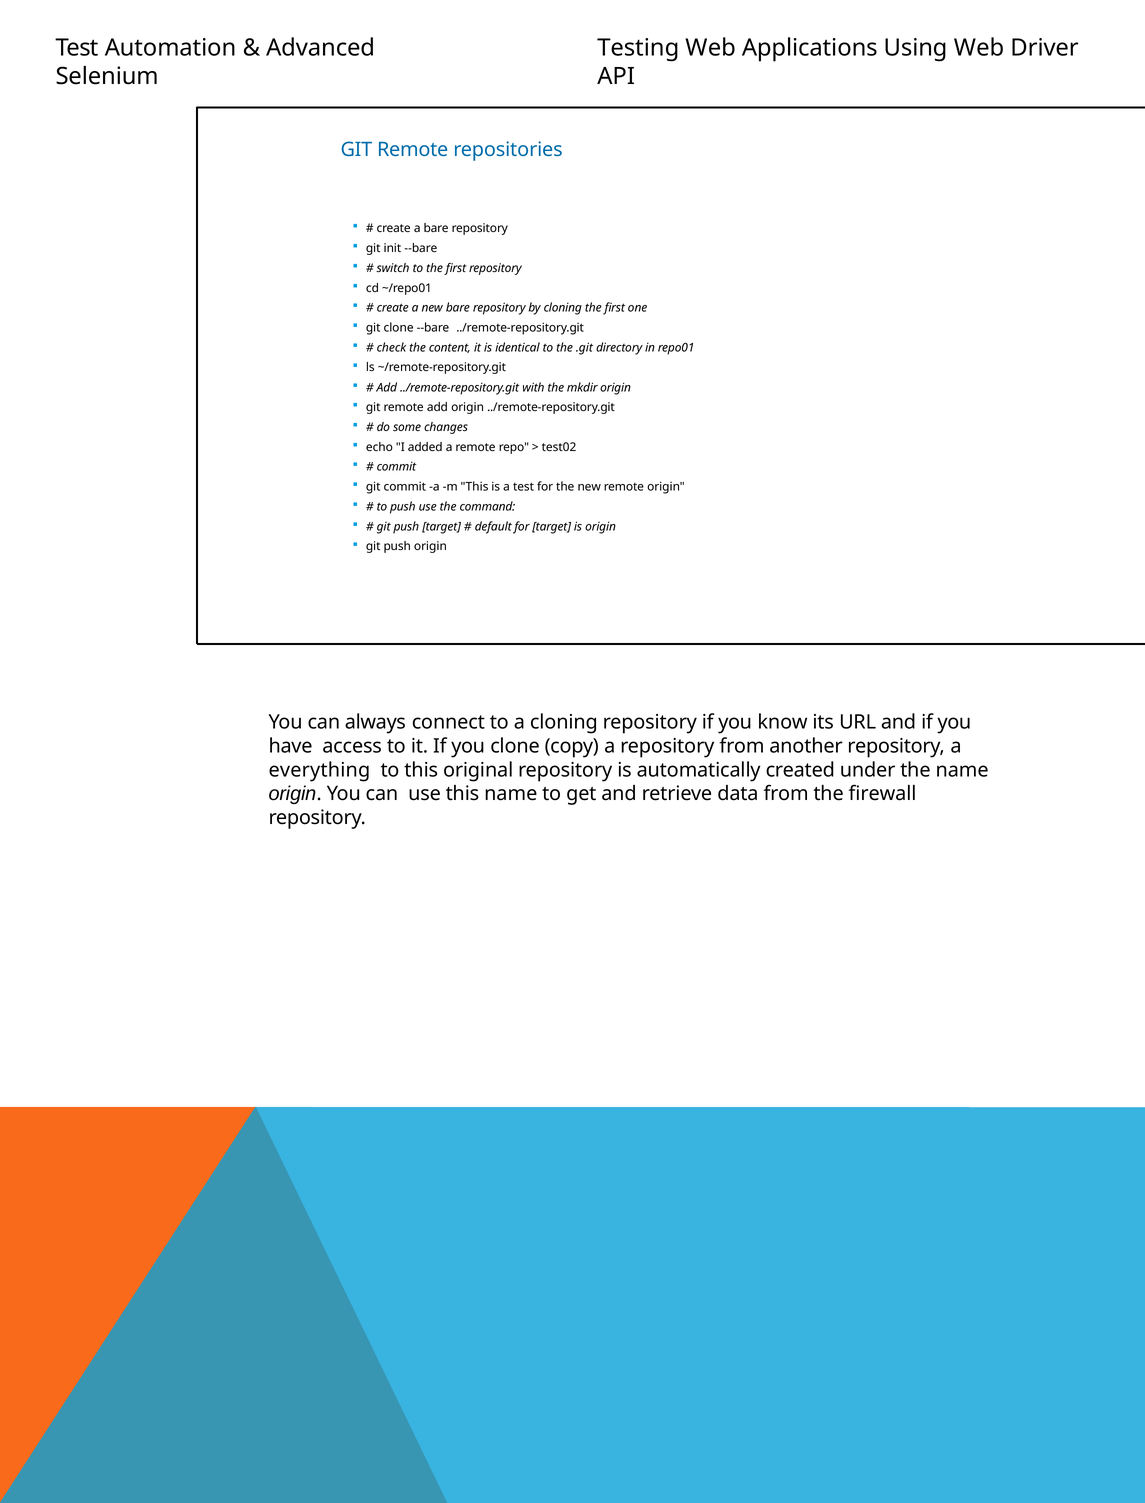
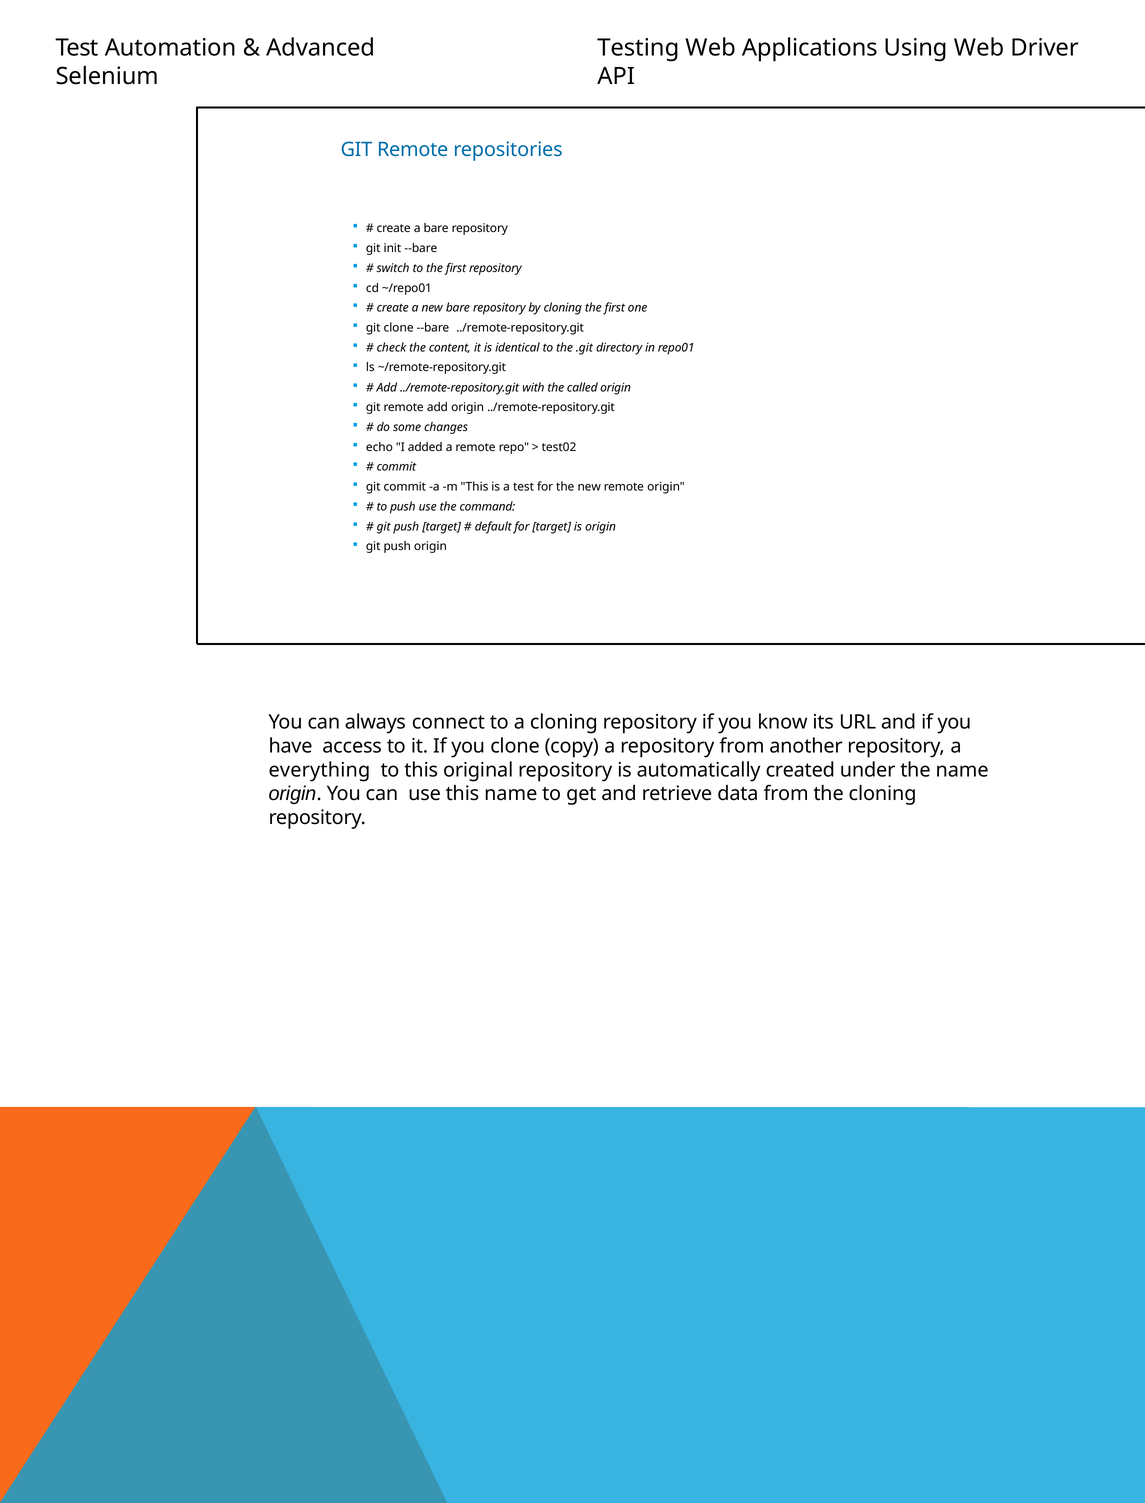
mkdir: mkdir -> called
the firewall: firewall -> cloning
